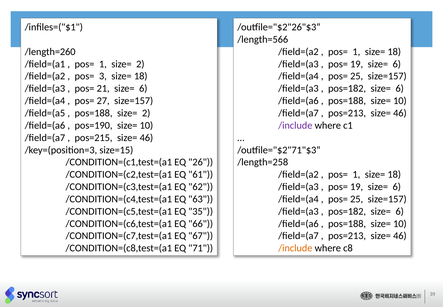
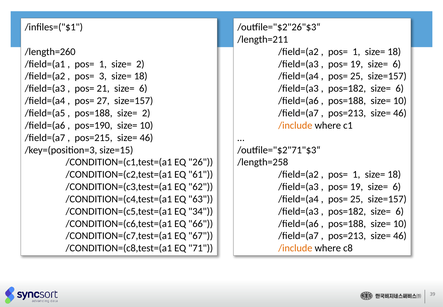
/length=566: /length=566 -> /length=211
/include at (295, 125) colour: purple -> orange
35: 35 -> 34
